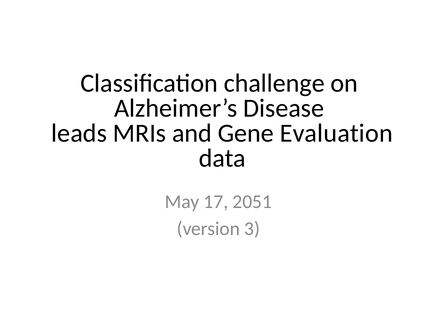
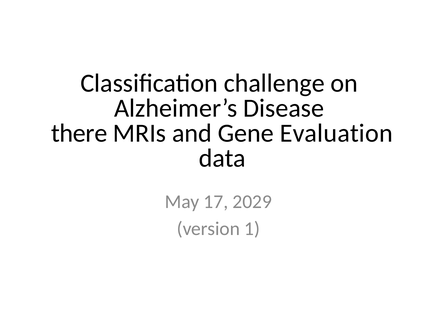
leads: leads -> there
2051: 2051 -> 2029
3: 3 -> 1
